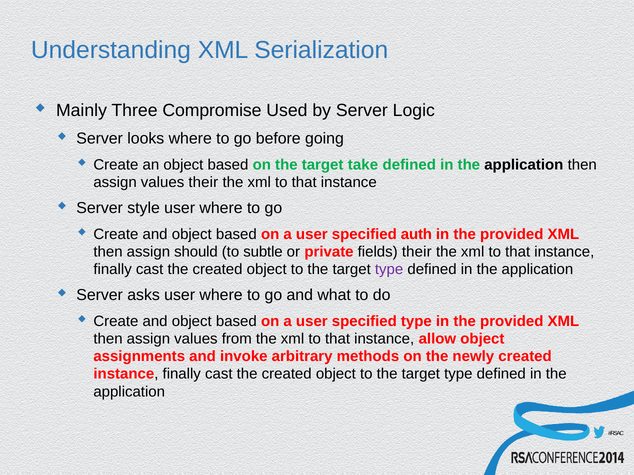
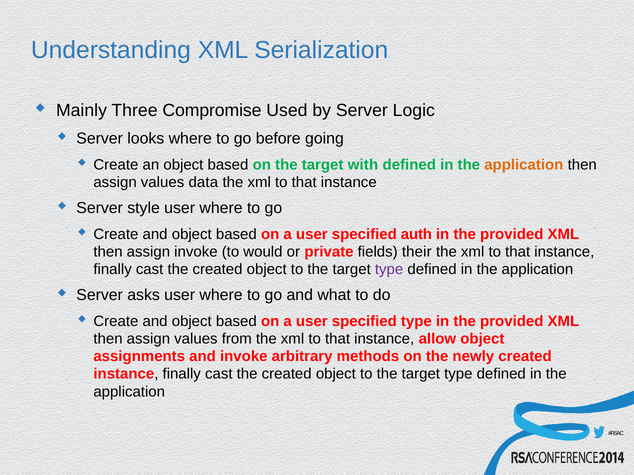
take: take -> with
application at (524, 165) colour: black -> orange
values their: their -> data
assign should: should -> invoke
subtle: subtle -> would
